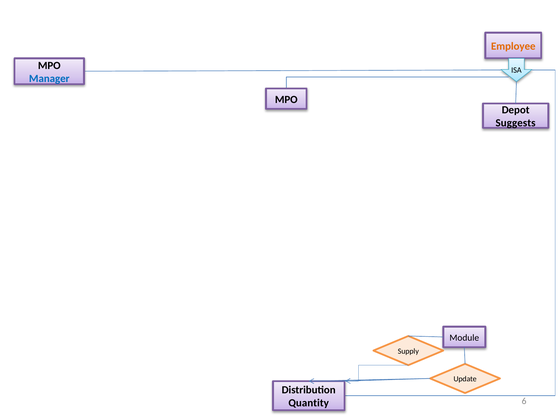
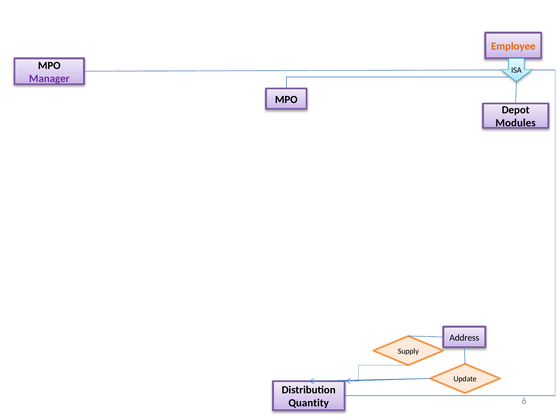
Manager colour: blue -> purple
Suggests: Suggests -> Modules
Module: Module -> Address
